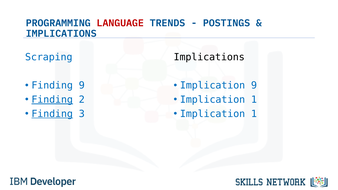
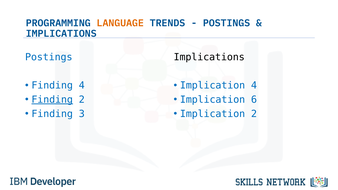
LANGUAGE colour: red -> orange
Scraping at (49, 57): Scraping -> Postings
Finding 9: 9 -> 4
Implication 9: 9 -> 4
1 at (254, 100): 1 -> 6
Finding at (52, 114) underline: present -> none
1 at (254, 114): 1 -> 2
